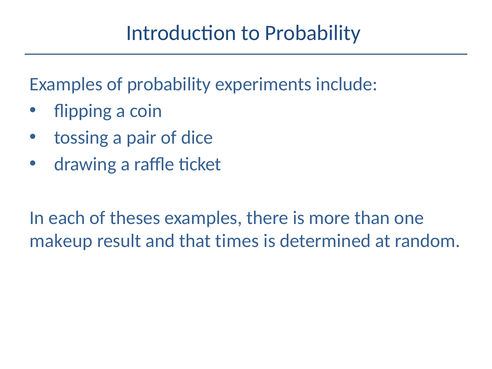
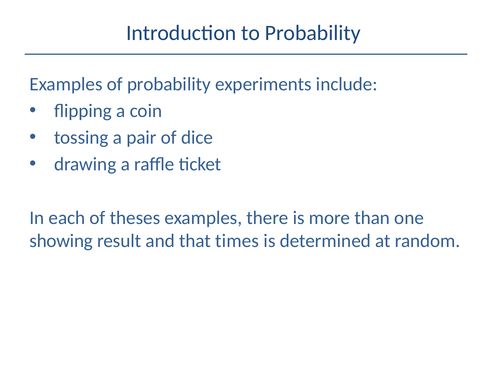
makeup: makeup -> showing
